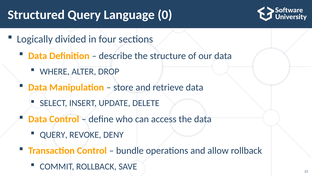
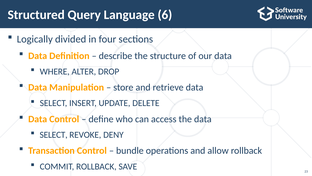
0: 0 -> 6
QUERY at (54, 134): QUERY -> SELECT
